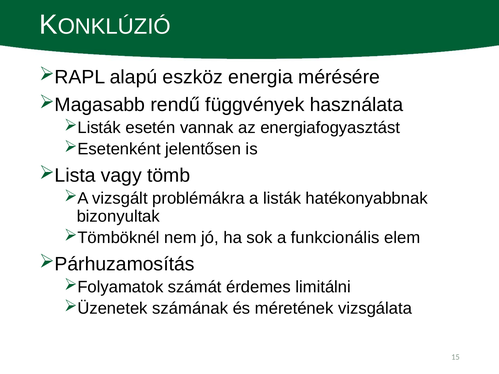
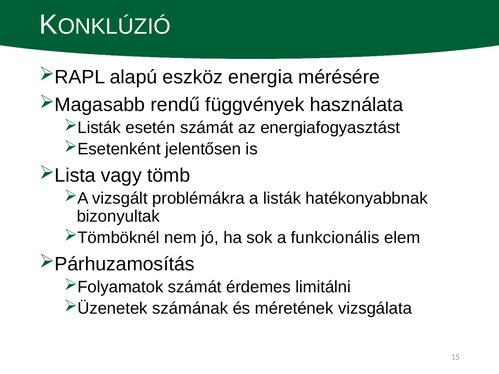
esetén vannak: vannak -> számát
